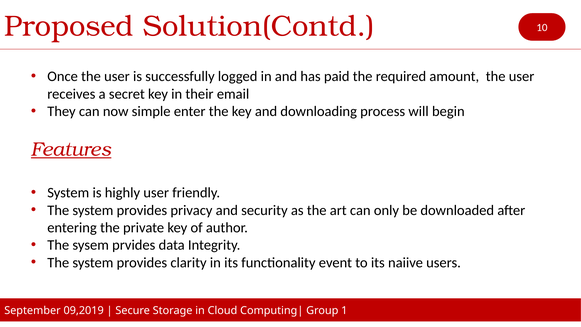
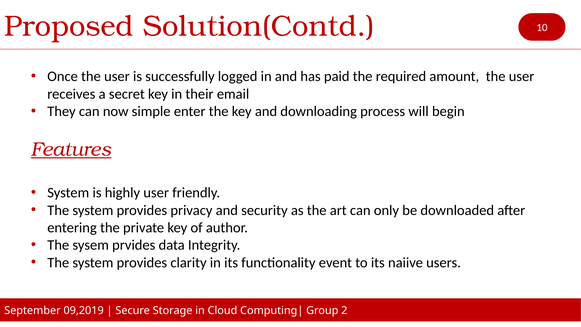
1: 1 -> 2
